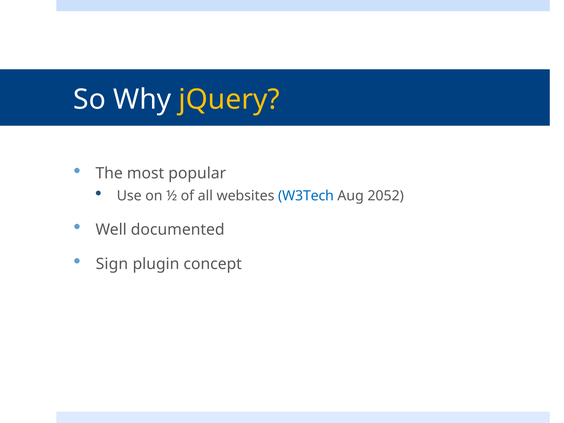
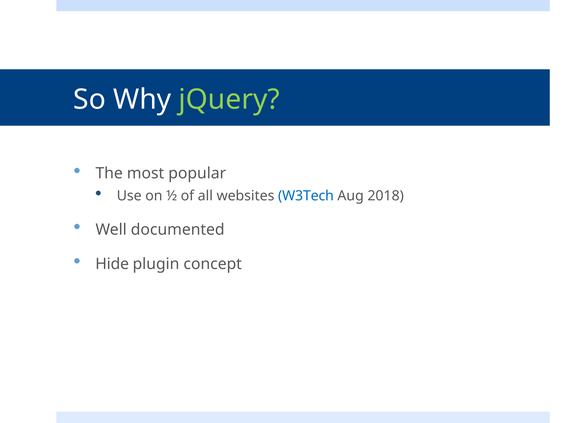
jQuery colour: yellow -> light green
2052: 2052 -> 2018
Sign: Sign -> Hide
